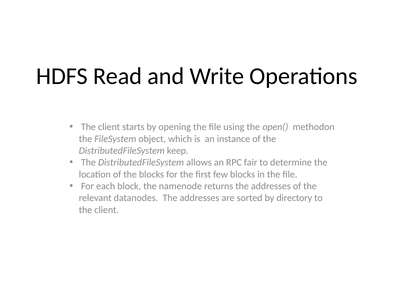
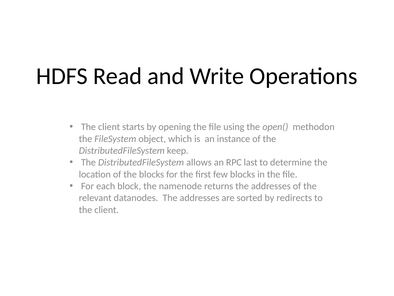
fair: fair -> last
directory: directory -> redirects
